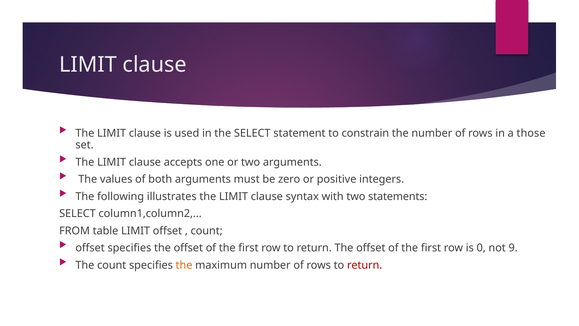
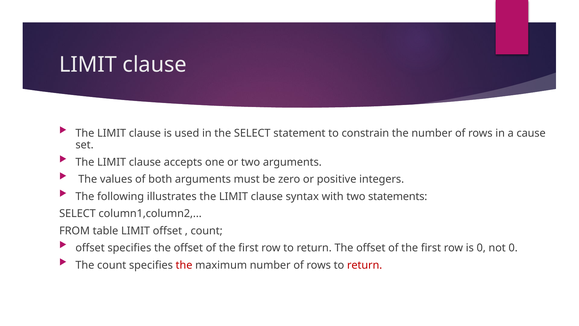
those: those -> cause
not 9: 9 -> 0
the at (184, 265) colour: orange -> red
